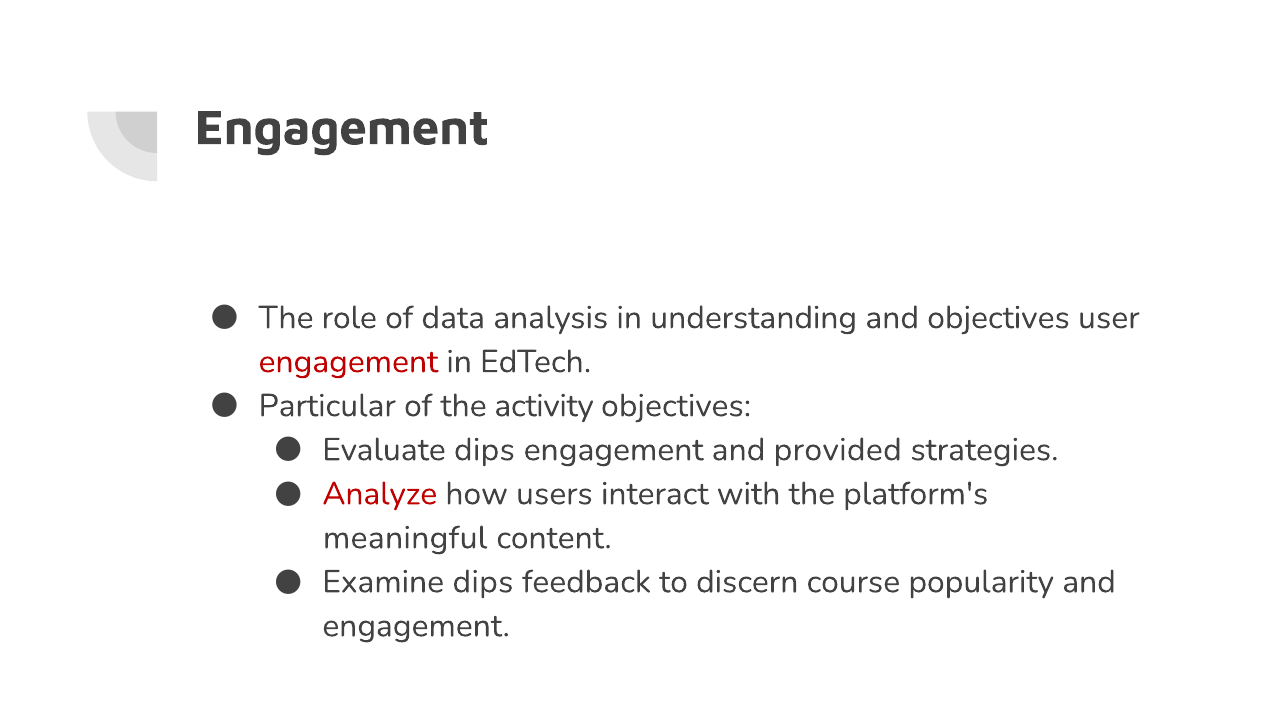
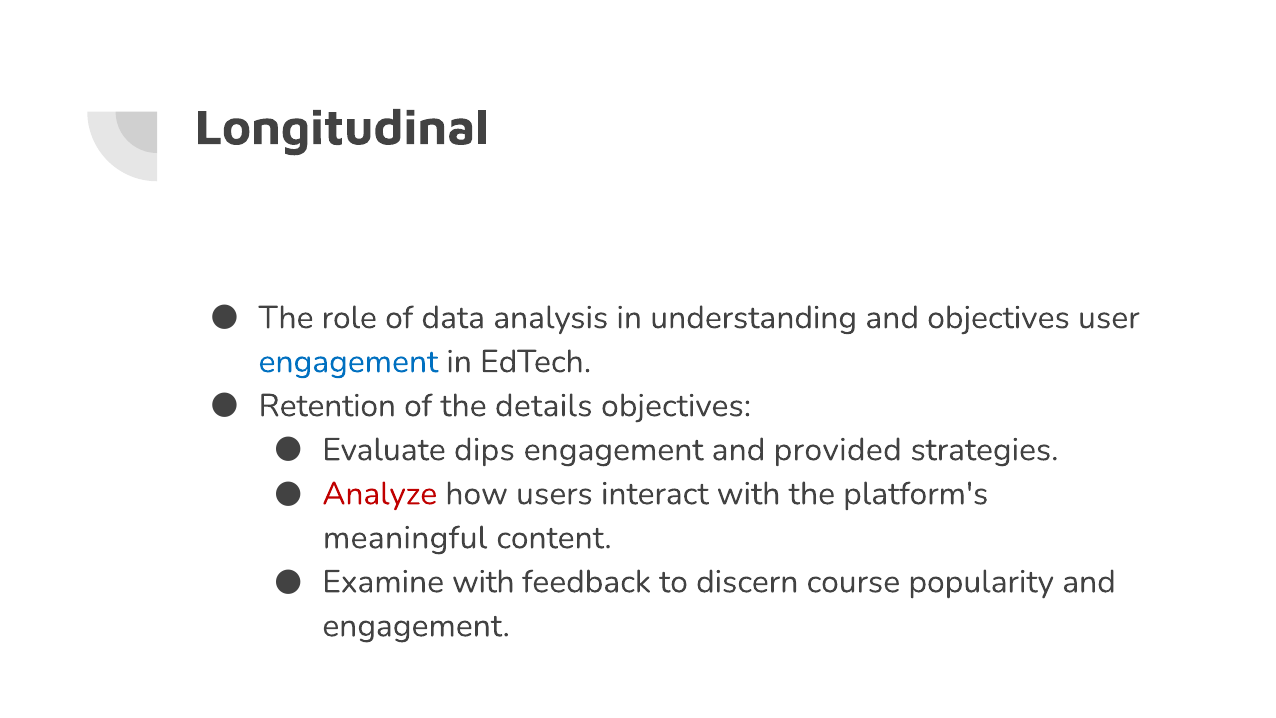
Engagement at (342, 128): Engagement -> Longitudinal
engagement at (348, 362) colour: red -> blue
Particular: Particular -> Retention
activity: activity -> details
Examine dips: dips -> with
